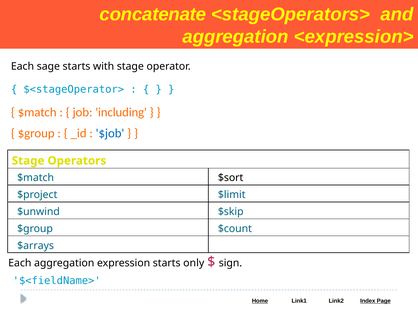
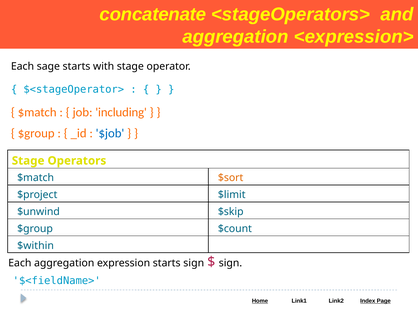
$sort colour: black -> orange
$arrays: $arrays -> $within
starts only: only -> sign
